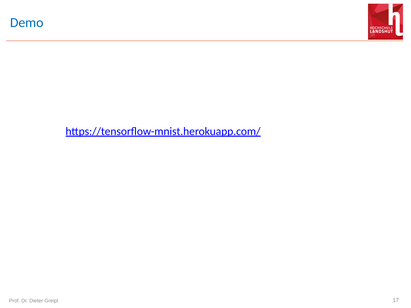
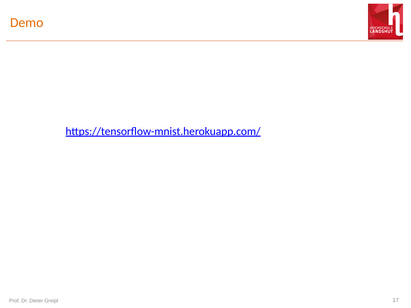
Demo colour: blue -> orange
